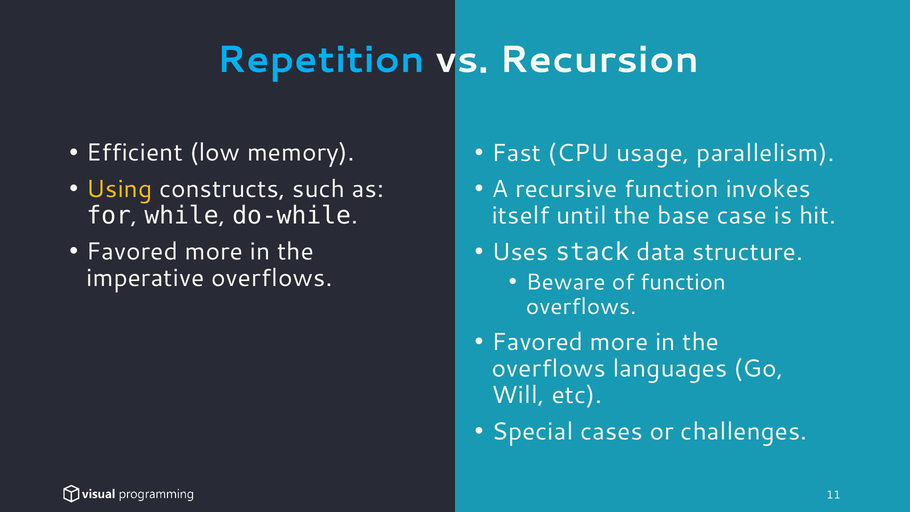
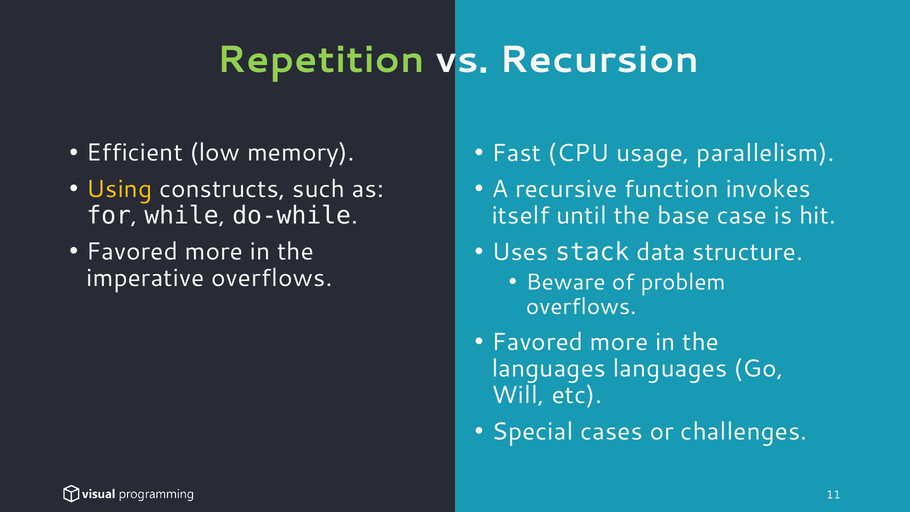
Repetition colour: light blue -> light green
of function: function -> problem
overflows at (549, 369): overflows -> languages
